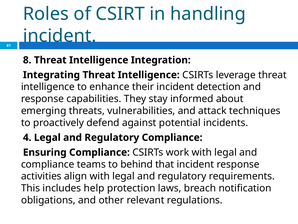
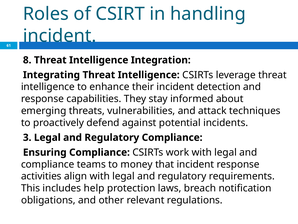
4: 4 -> 3
behind: behind -> money
